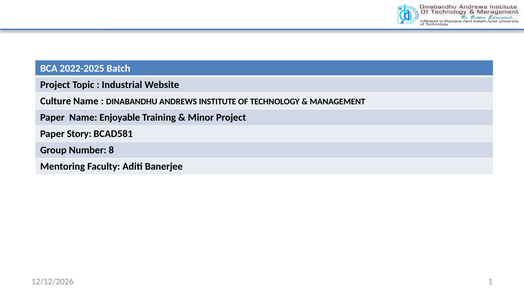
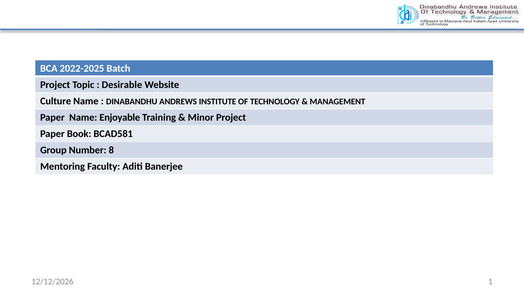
Industrial: Industrial -> Desirable
Story: Story -> Book
